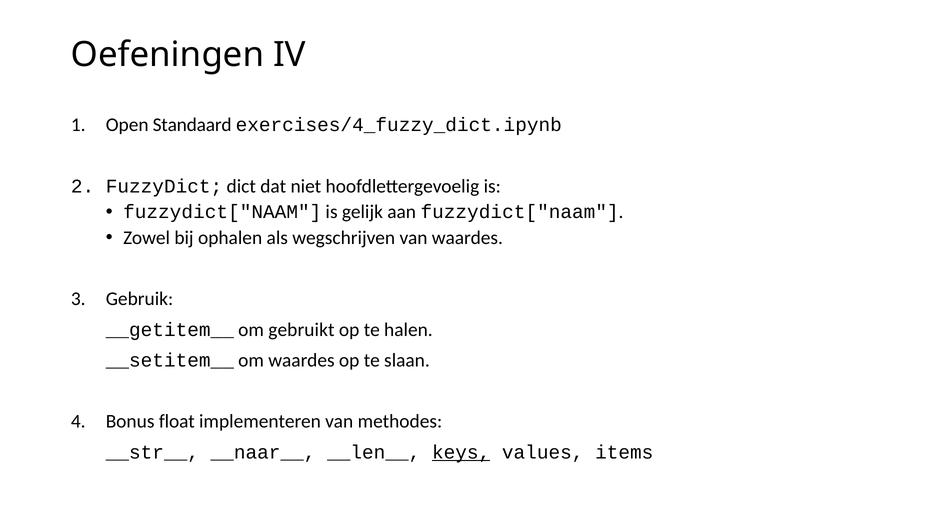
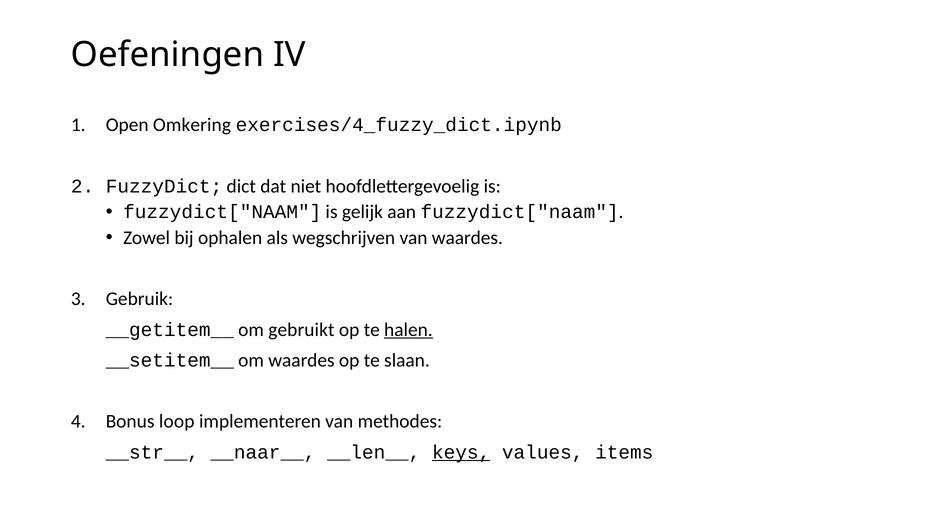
Standaard: Standaard -> Omkering
halen underline: none -> present
float: float -> loop
